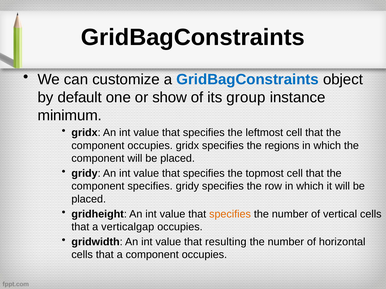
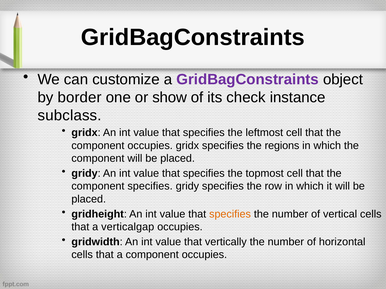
GridBagConstraints at (248, 80) colour: blue -> purple
default: default -> border
group: group -> check
minimum: minimum -> subclass
resulting: resulting -> vertically
